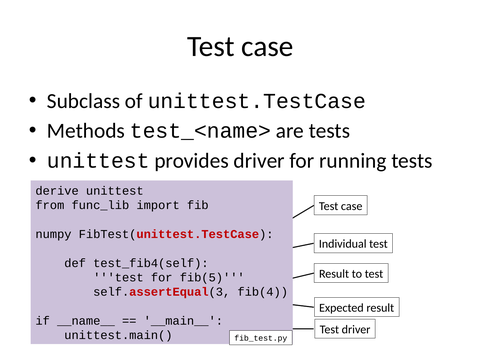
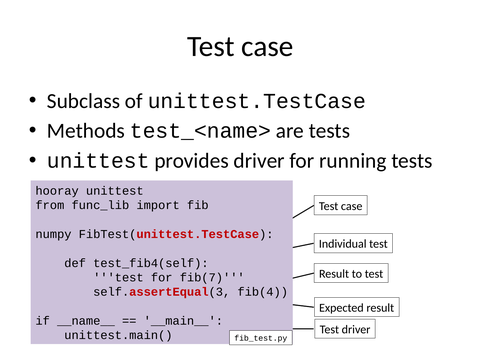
derive: derive -> hooray
fib(5: fib(5 -> fib(7
